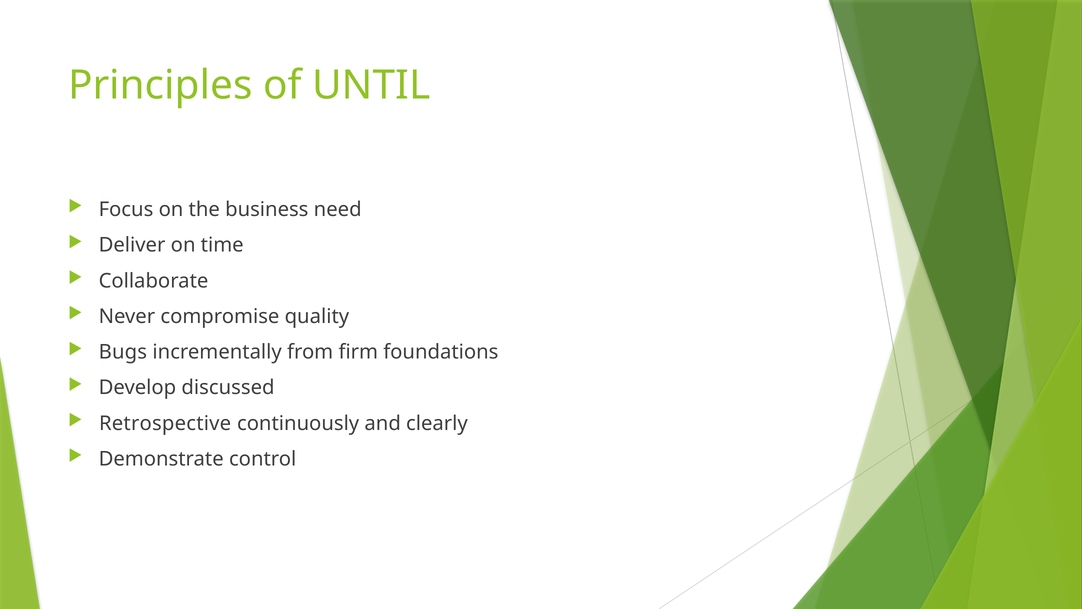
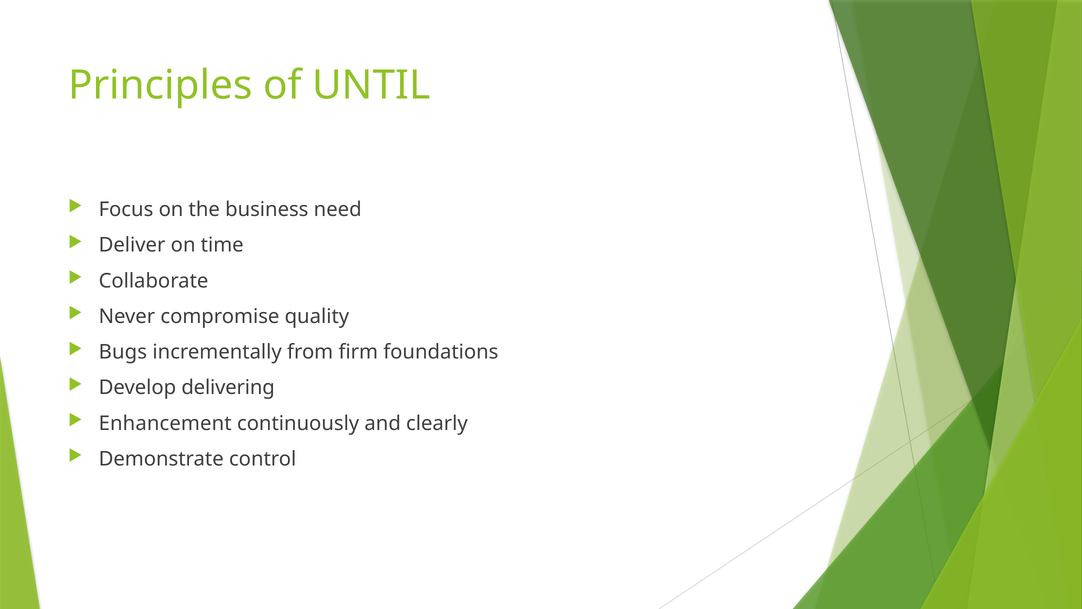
discussed: discussed -> delivering
Retrospective: Retrospective -> Enhancement
